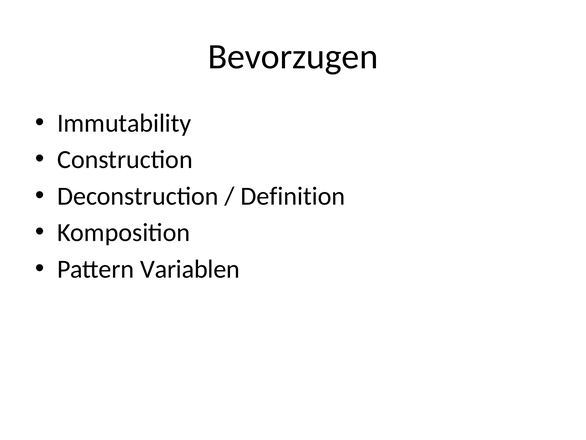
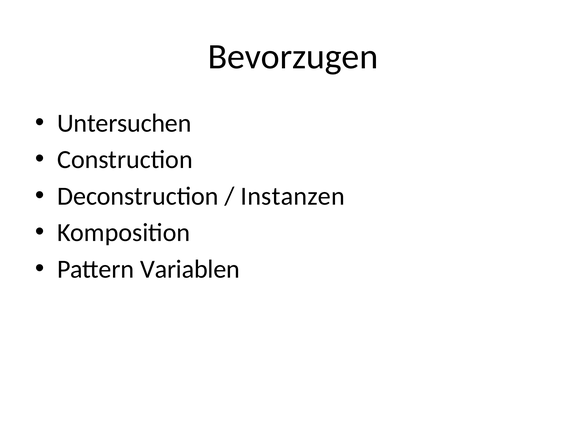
Immutability: Immutability -> Untersuchen
Definition: Definition -> Instanzen
